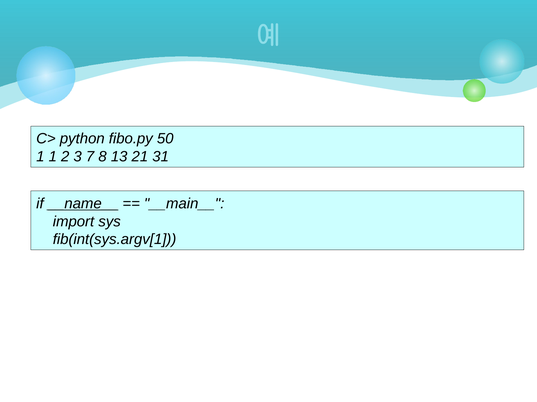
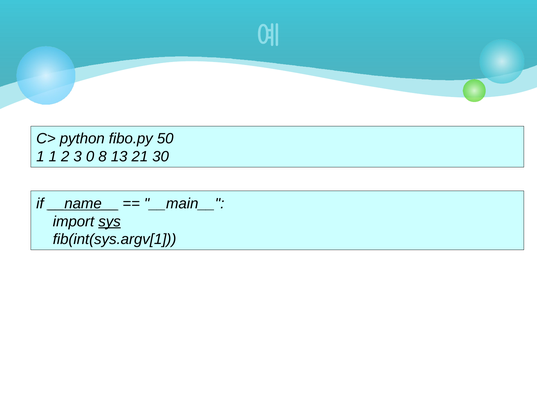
7: 7 -> 0
31: 31 -> 30
sys underline: none -> present
